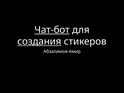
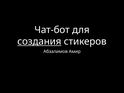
Чат-бот underline: present -> none
